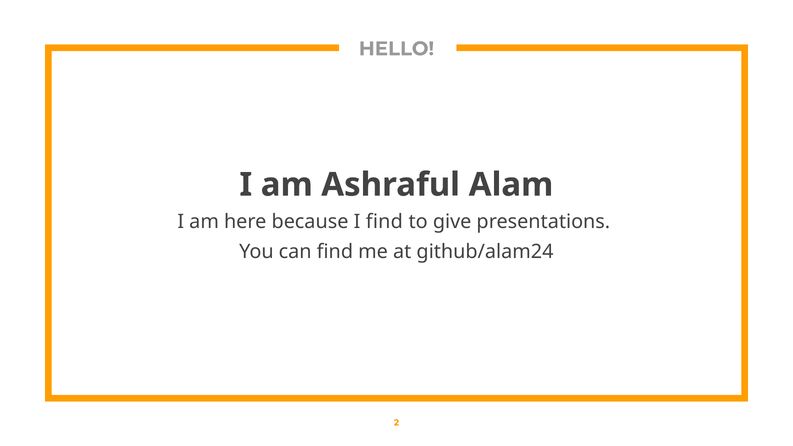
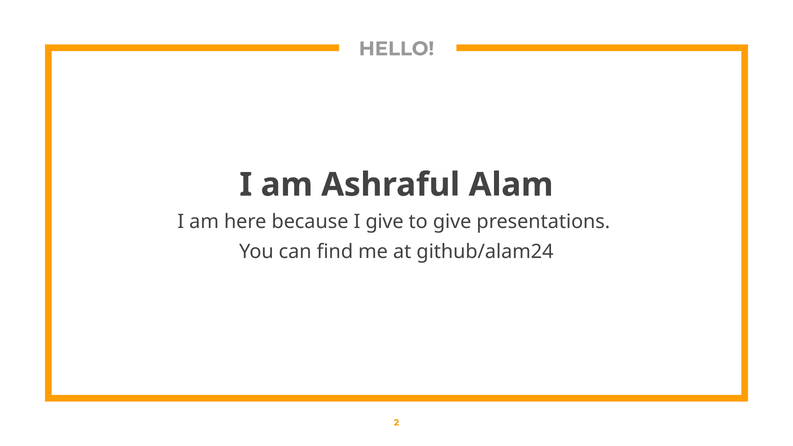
I find: find -> give
